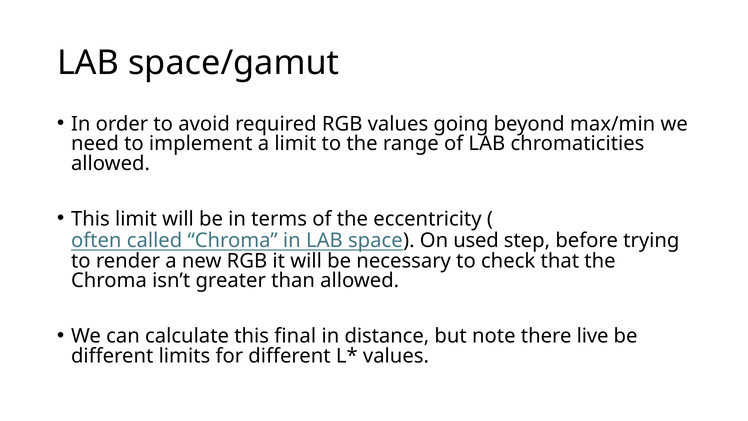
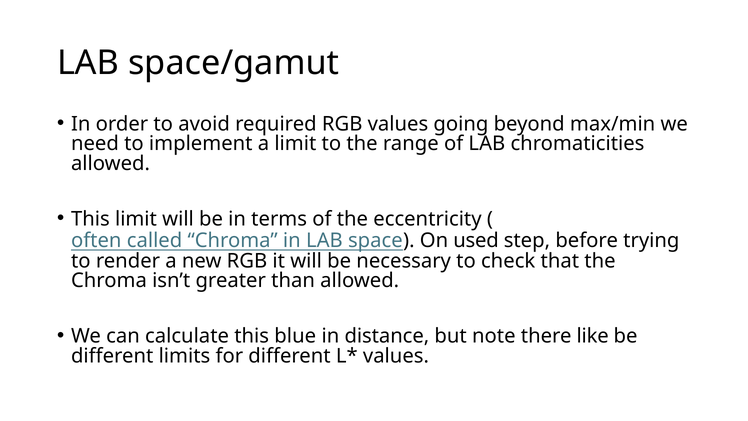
final: final -> blue
live: live -> like
